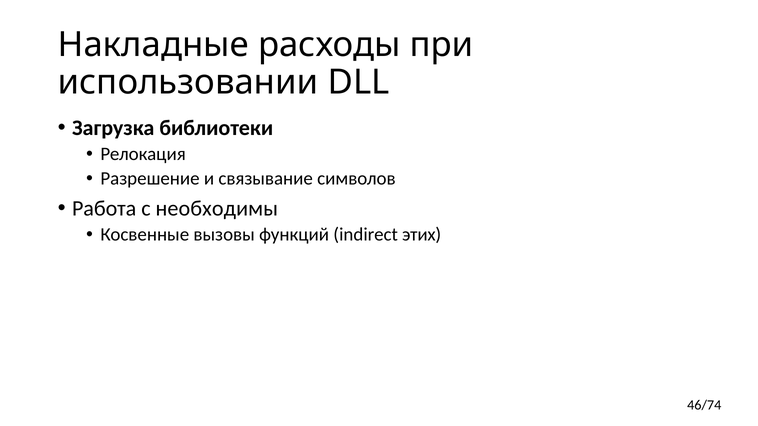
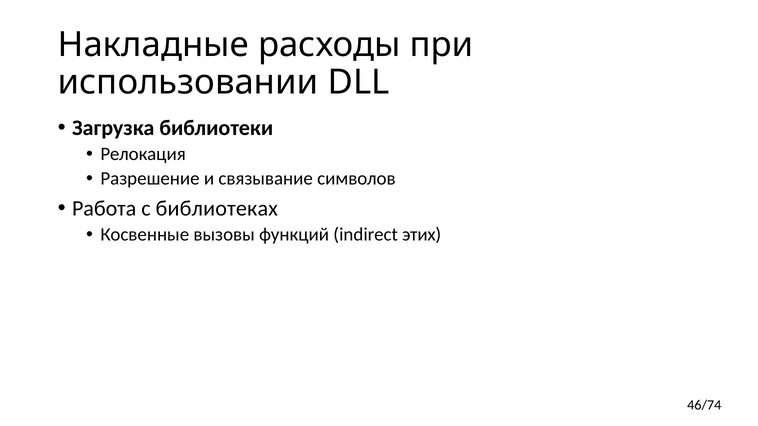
необходимы: необходимы -> библиотеках
